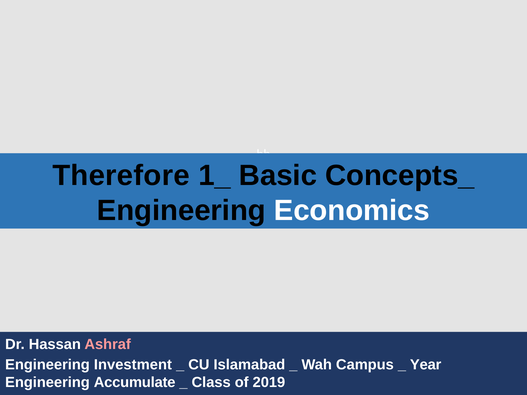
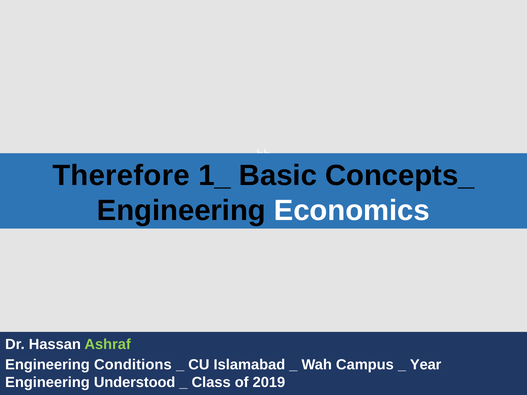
Ashraf colour: pink -> light green
Investment: Investment -> Conditions
Accumulate: Accumulate -> Understood
